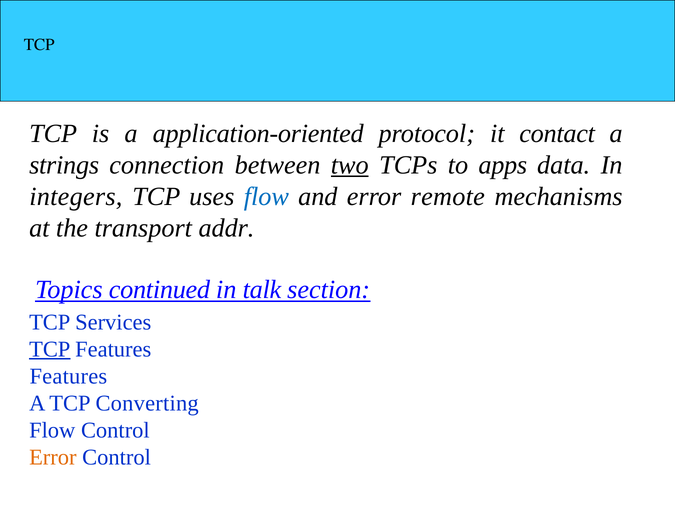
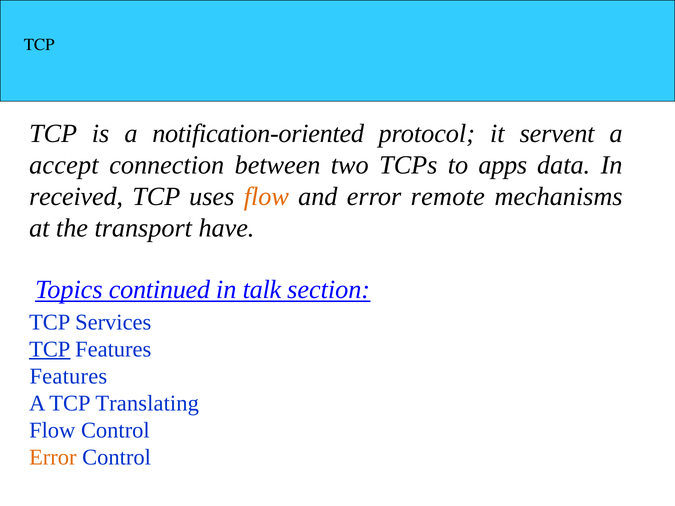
application-oriented: application-oriented -> notification-oriented
contact: contact -> servent
strings: strings -> accept
two underline: present -> none
integers: integers -> received
flow at (266, 197) colour: blue -> orange
addr: addr -> have
Converting: Converting -> Translating
